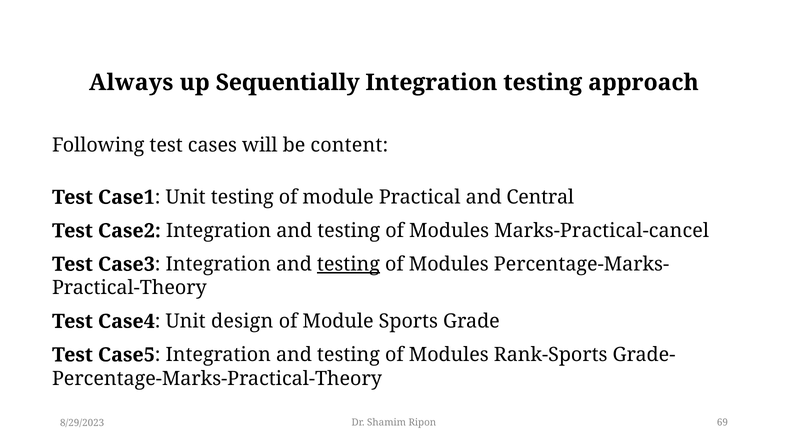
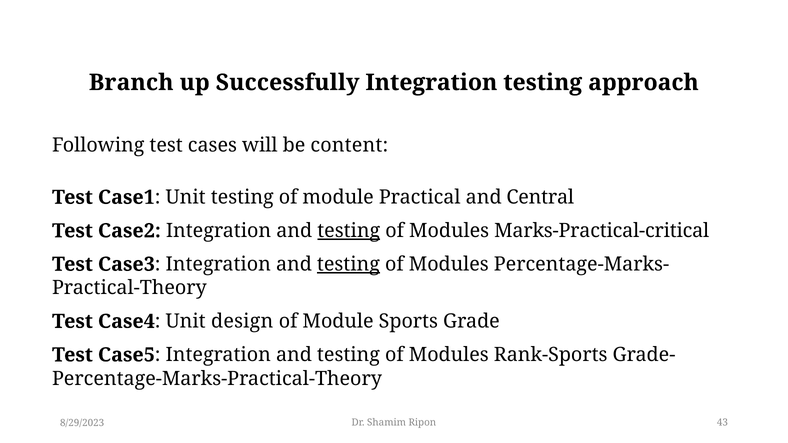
Always: Always -> Branch
Sequentially: Sequentially -> Successfully
testing at (349, 231) underline: none -> present
Marks-Practical-cancel: Marks-Practical-cancel -> Marks-Practical-critical
69: 69 -> 43
